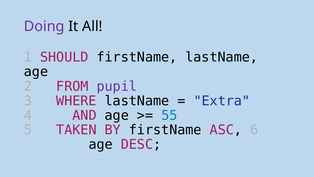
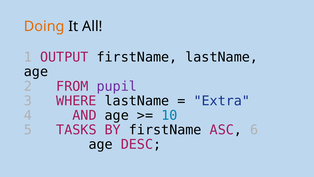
Doing colour: purple -> orange
SHOULD: SHOULD -> OUTPUT
55: 55 -> 10
TAKEN: TAKEN -> TASKS
